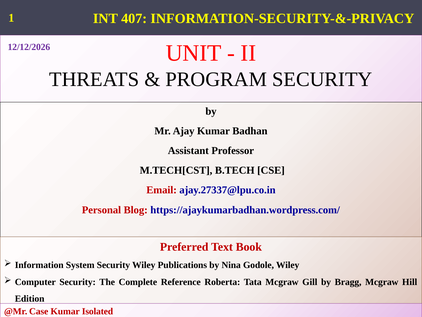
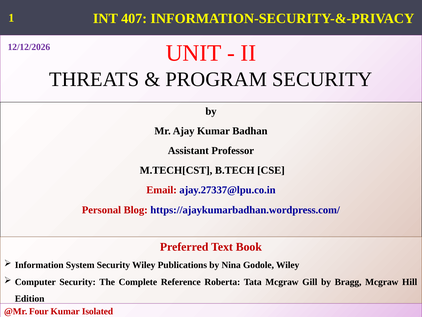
Case: Case -> Four
